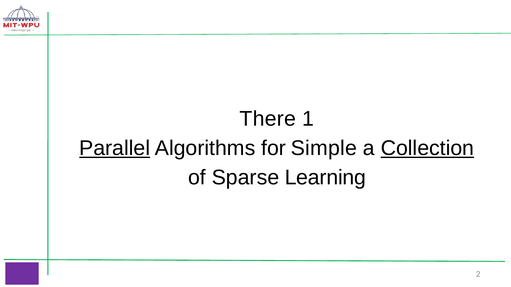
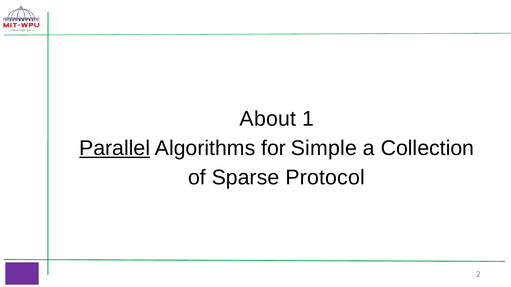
There: There -> About
Collection underline: present -> none
Learning: Learning -> Protocol
